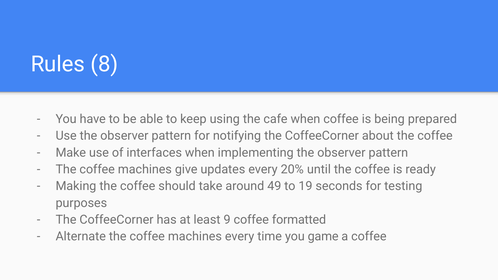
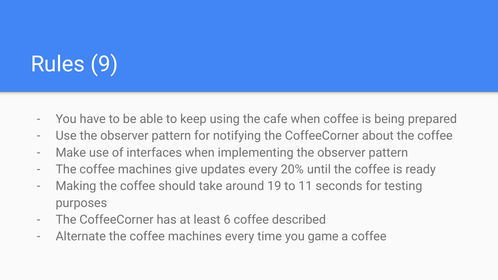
8: 8 -> 9
49: 49 -> 19
19: 19 -> 11
9: 9 -> 6
formatted: formatted -> described
